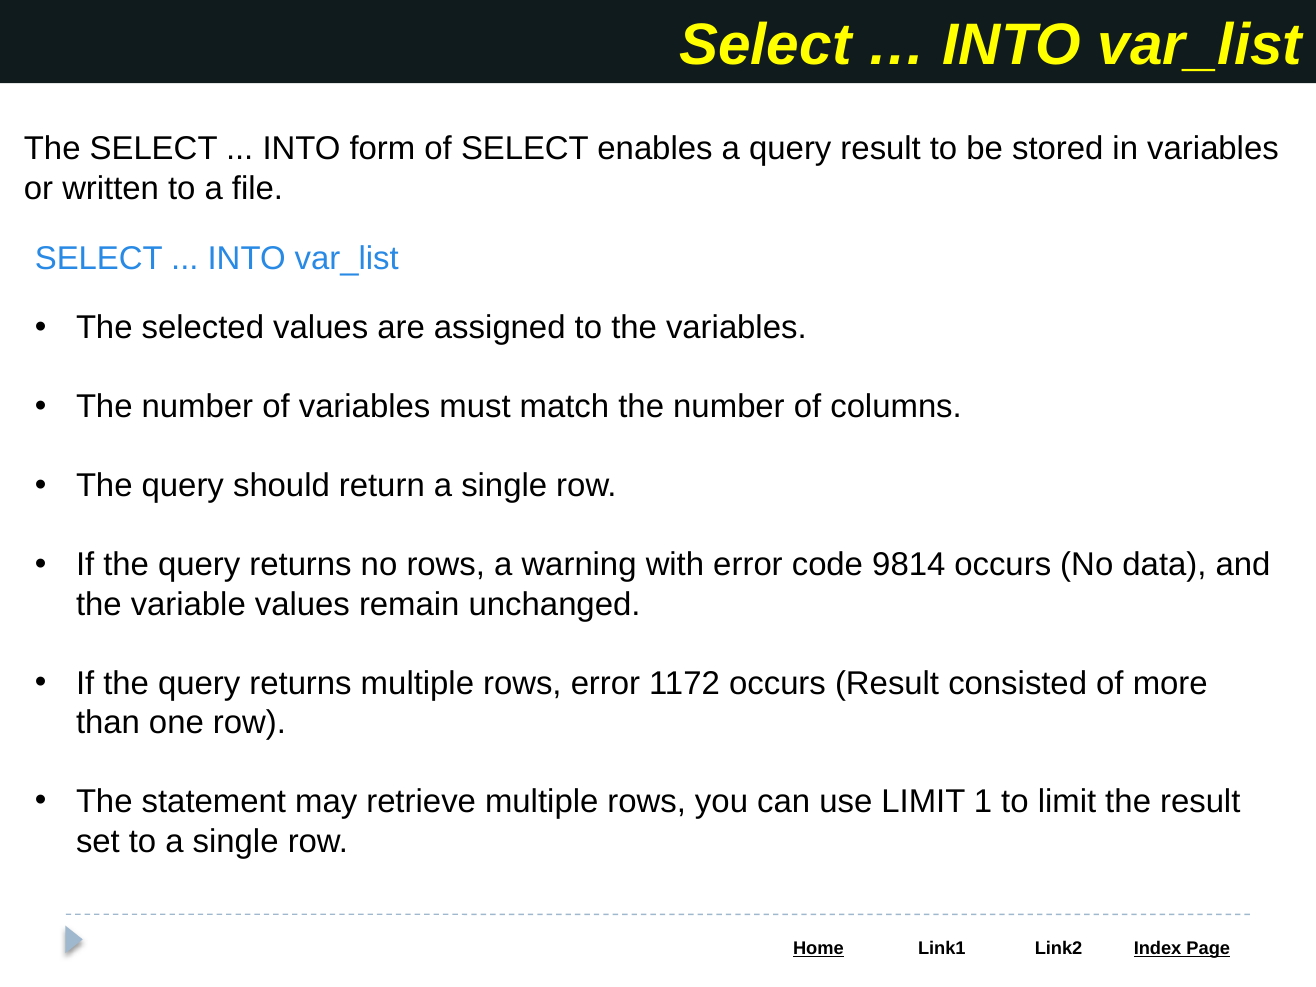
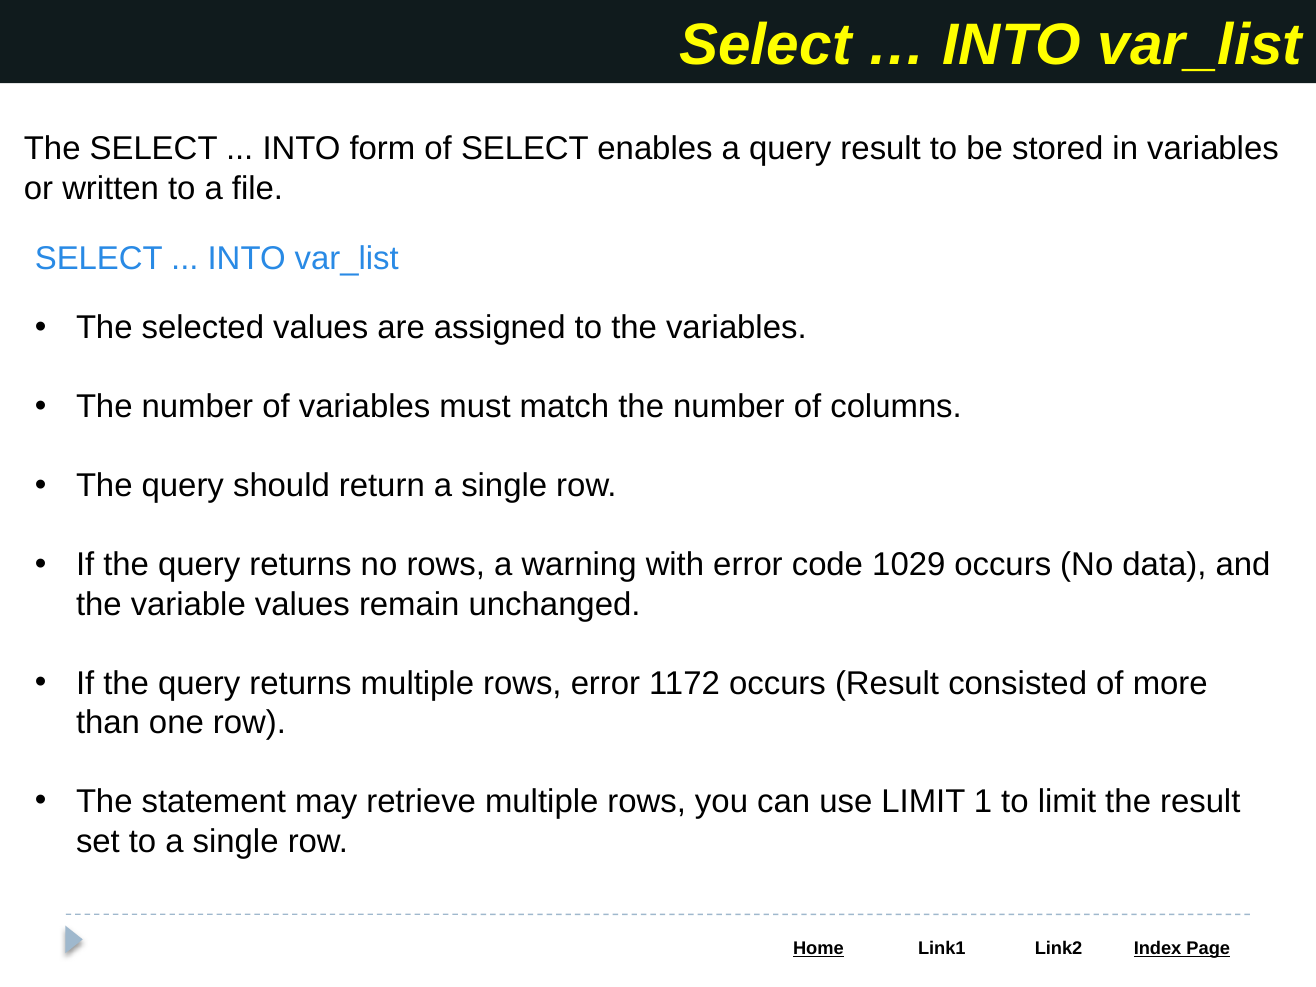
9814: 9814 -> 1029
